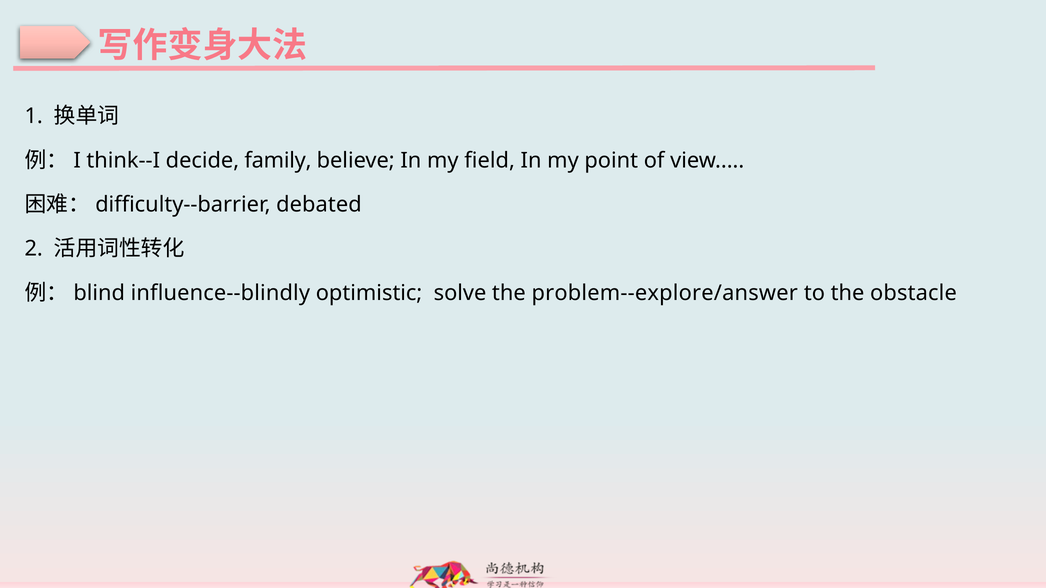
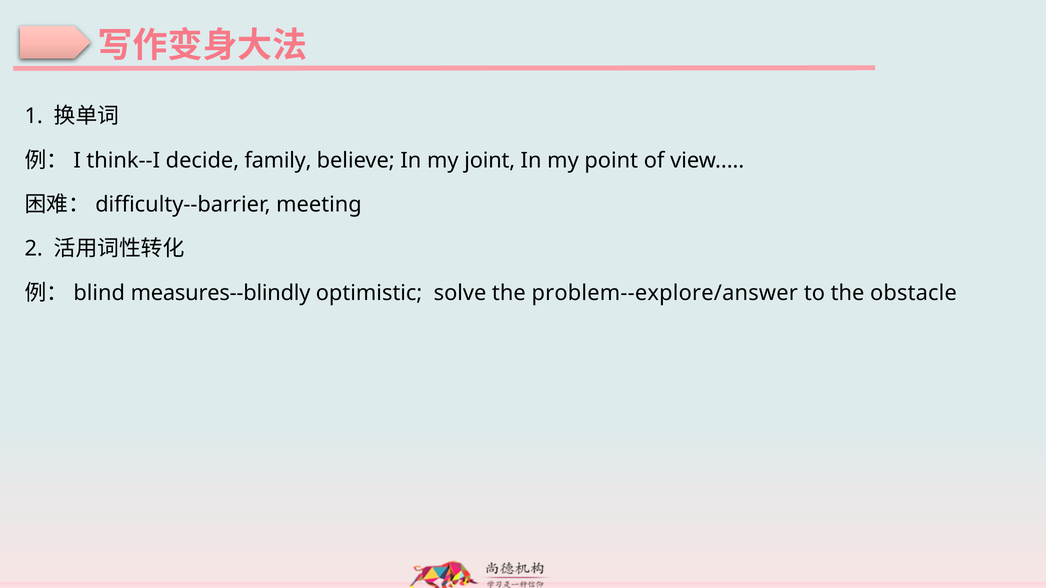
field: field -> joint
debated: debated -> meeting
influence--blindly: influence--blindly -> measures--blindly
